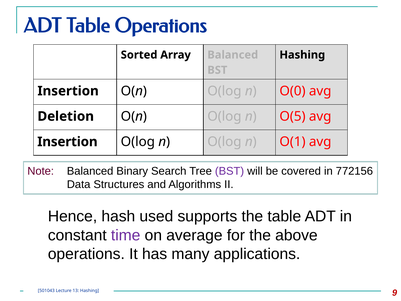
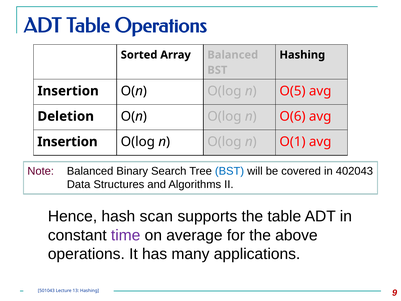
O(0: O(0 -> O(5
O(5: O(5 -> O(6
BST at (230, 171) colour: purple -> blue
772156: 772156 -> 402043
used: used -> scan
